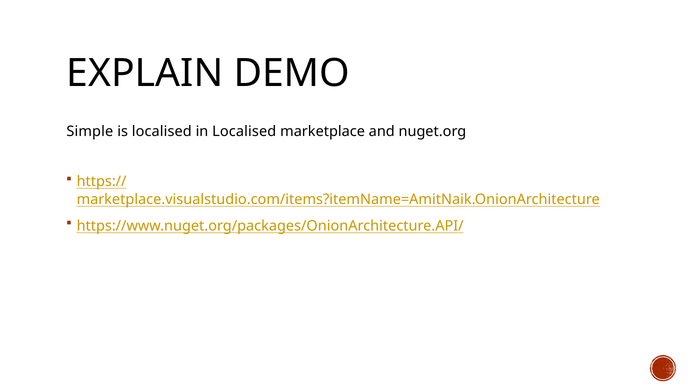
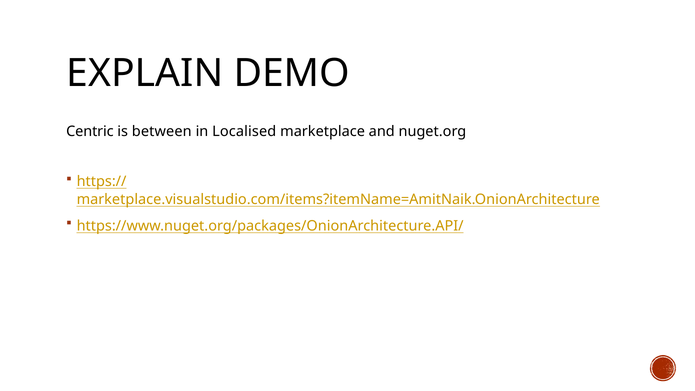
Simple: Simple -> Centric
is localised: localised -> between
